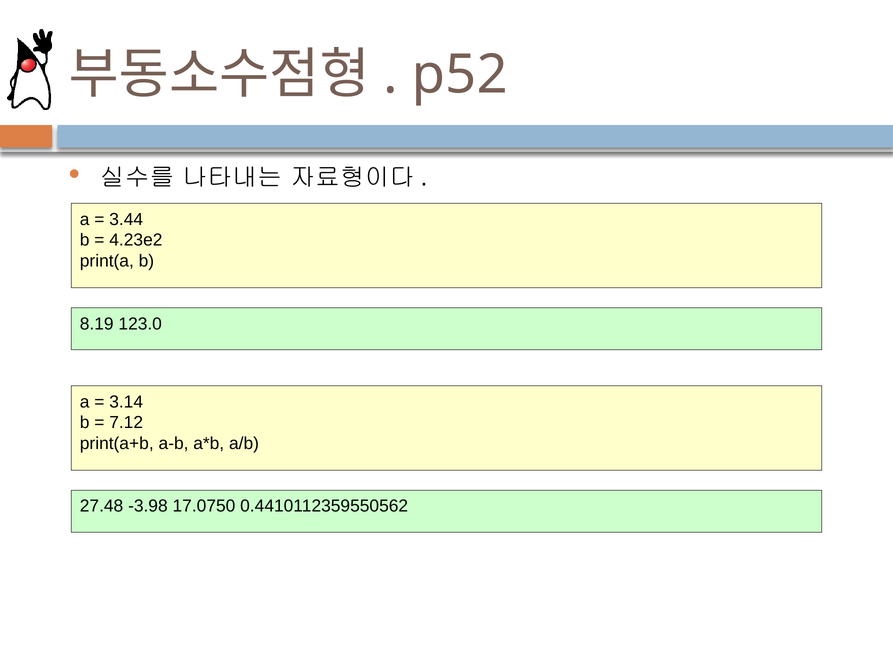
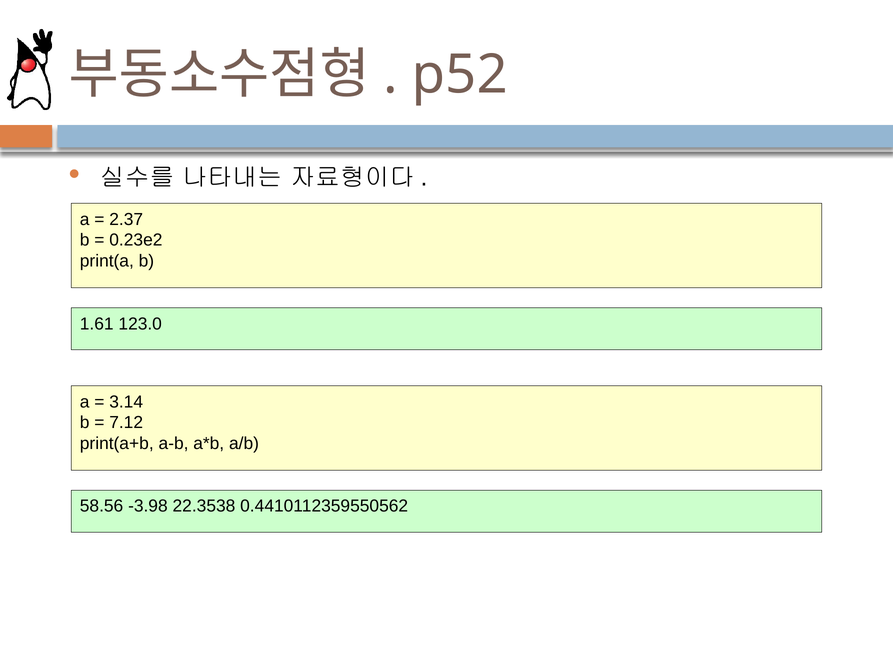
3.44: 3.44 -> 2.37
4.23e2: 4.23e2 -> 0.23e2
8.19: 8.19 -> 1.61
27.48: 27.48 -> 58.56
17.0750: 17.0750 -> 22.3538
